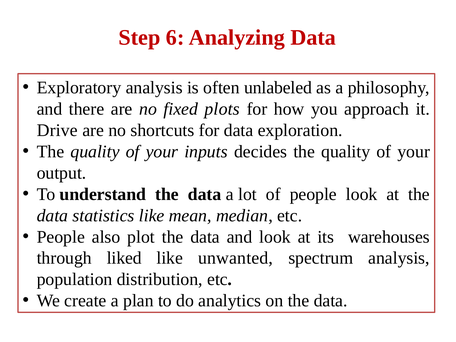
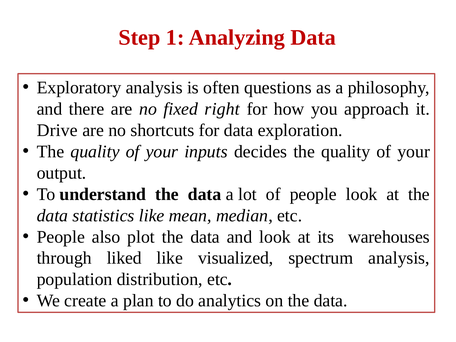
6: 6 -> 1
unlabeled: unlabeled -> questions
plots: plots -> right
unwanted: unwanted -> visualized
